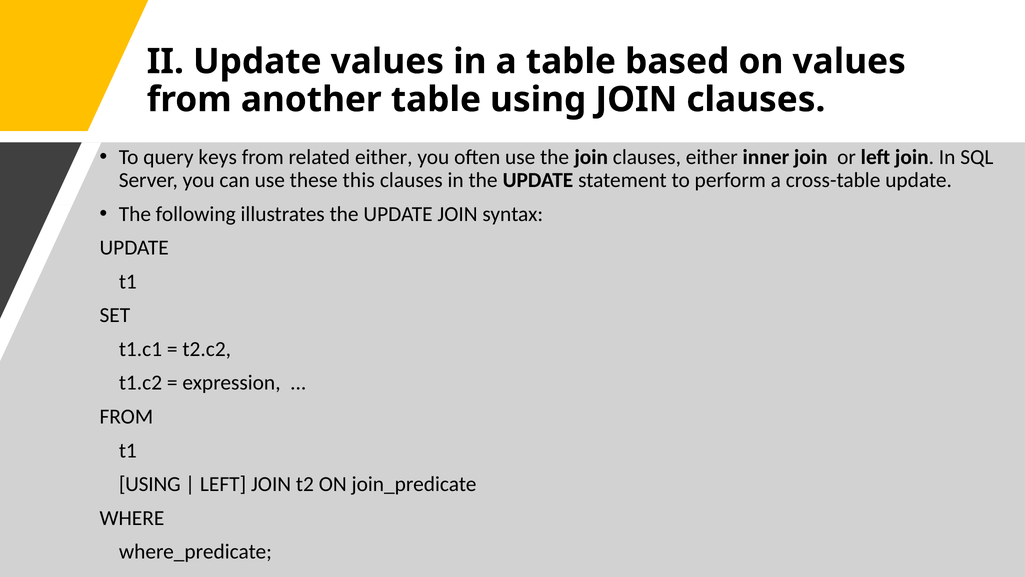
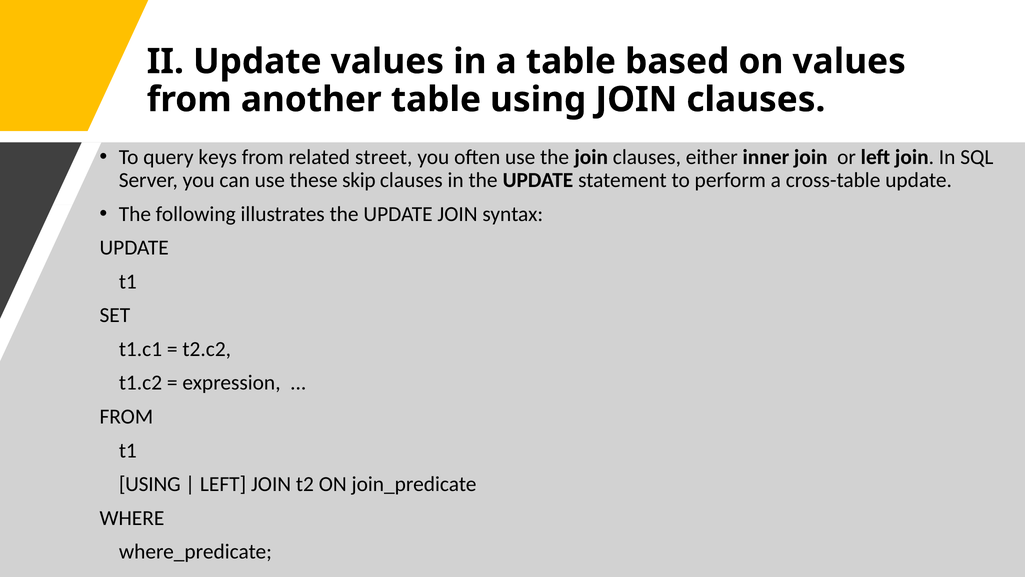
related either: either -> street
this: this -> skip
